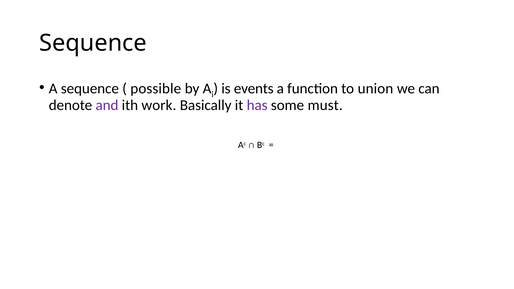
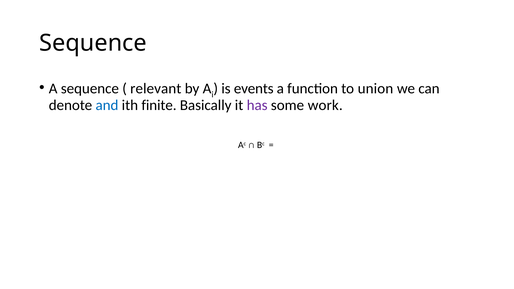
possible: possible -> relevant
and colour: purple -> blue
work: work -> finite
must: must -> work
